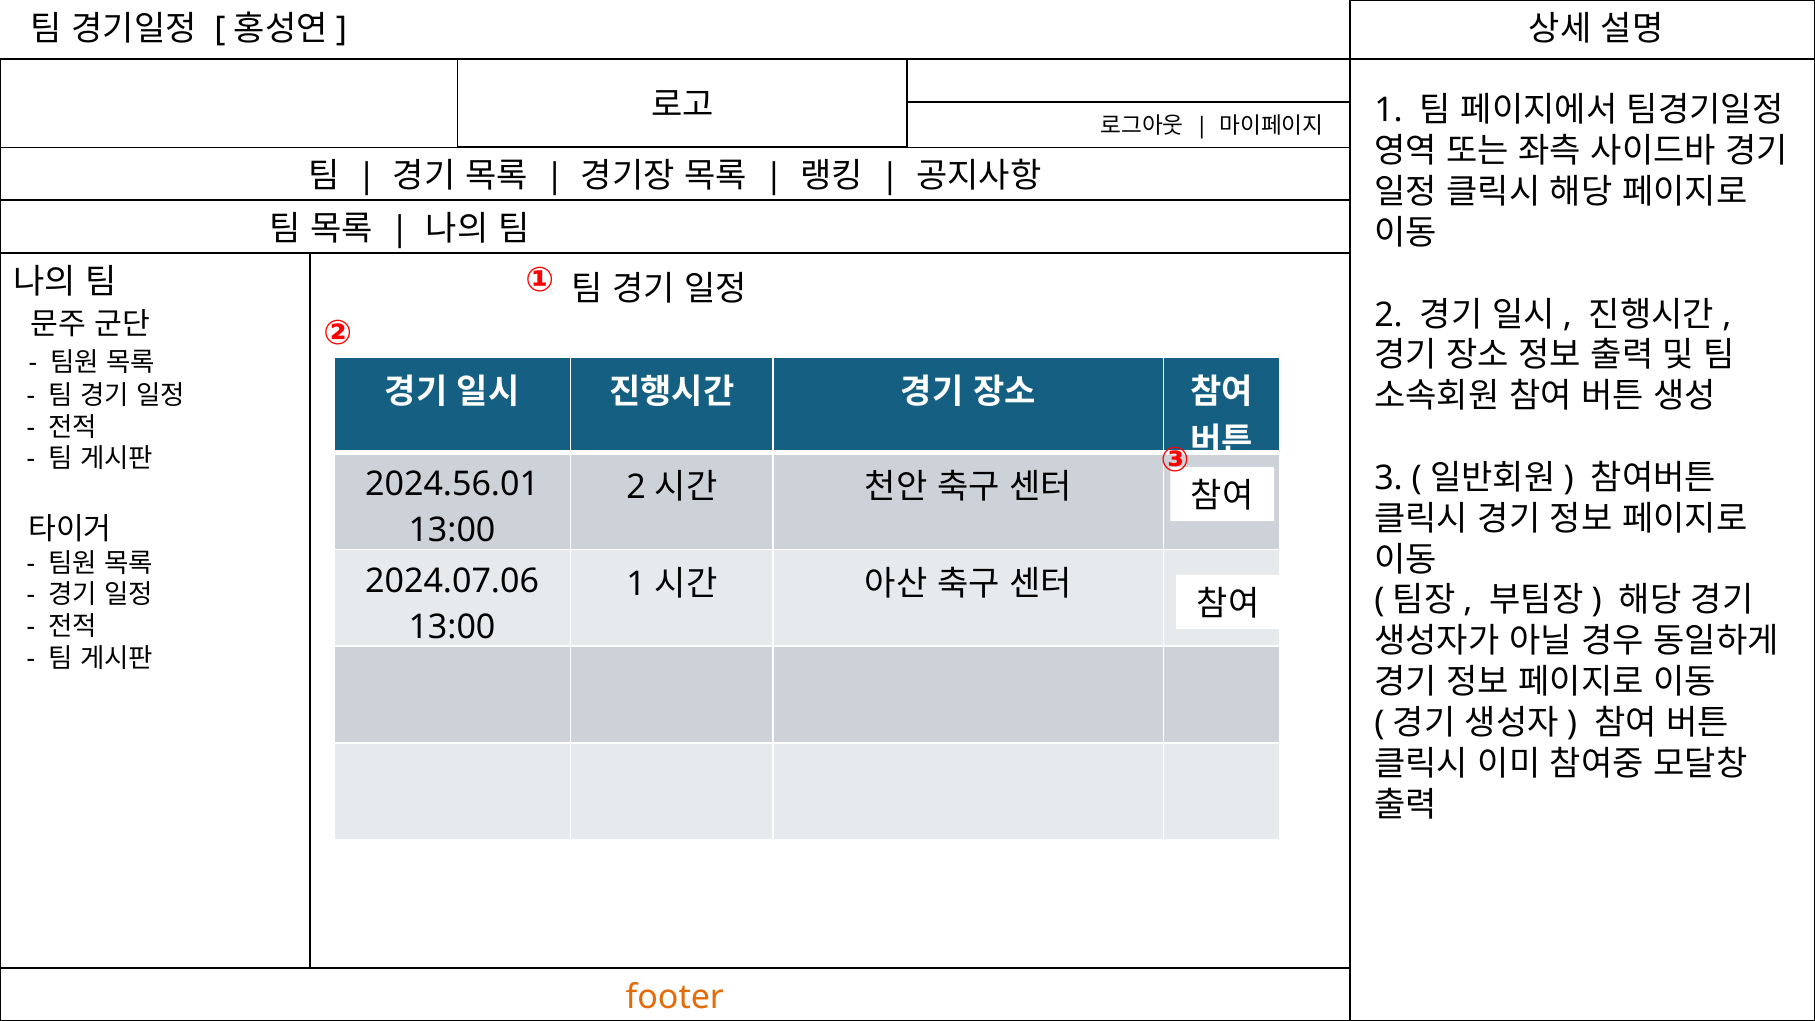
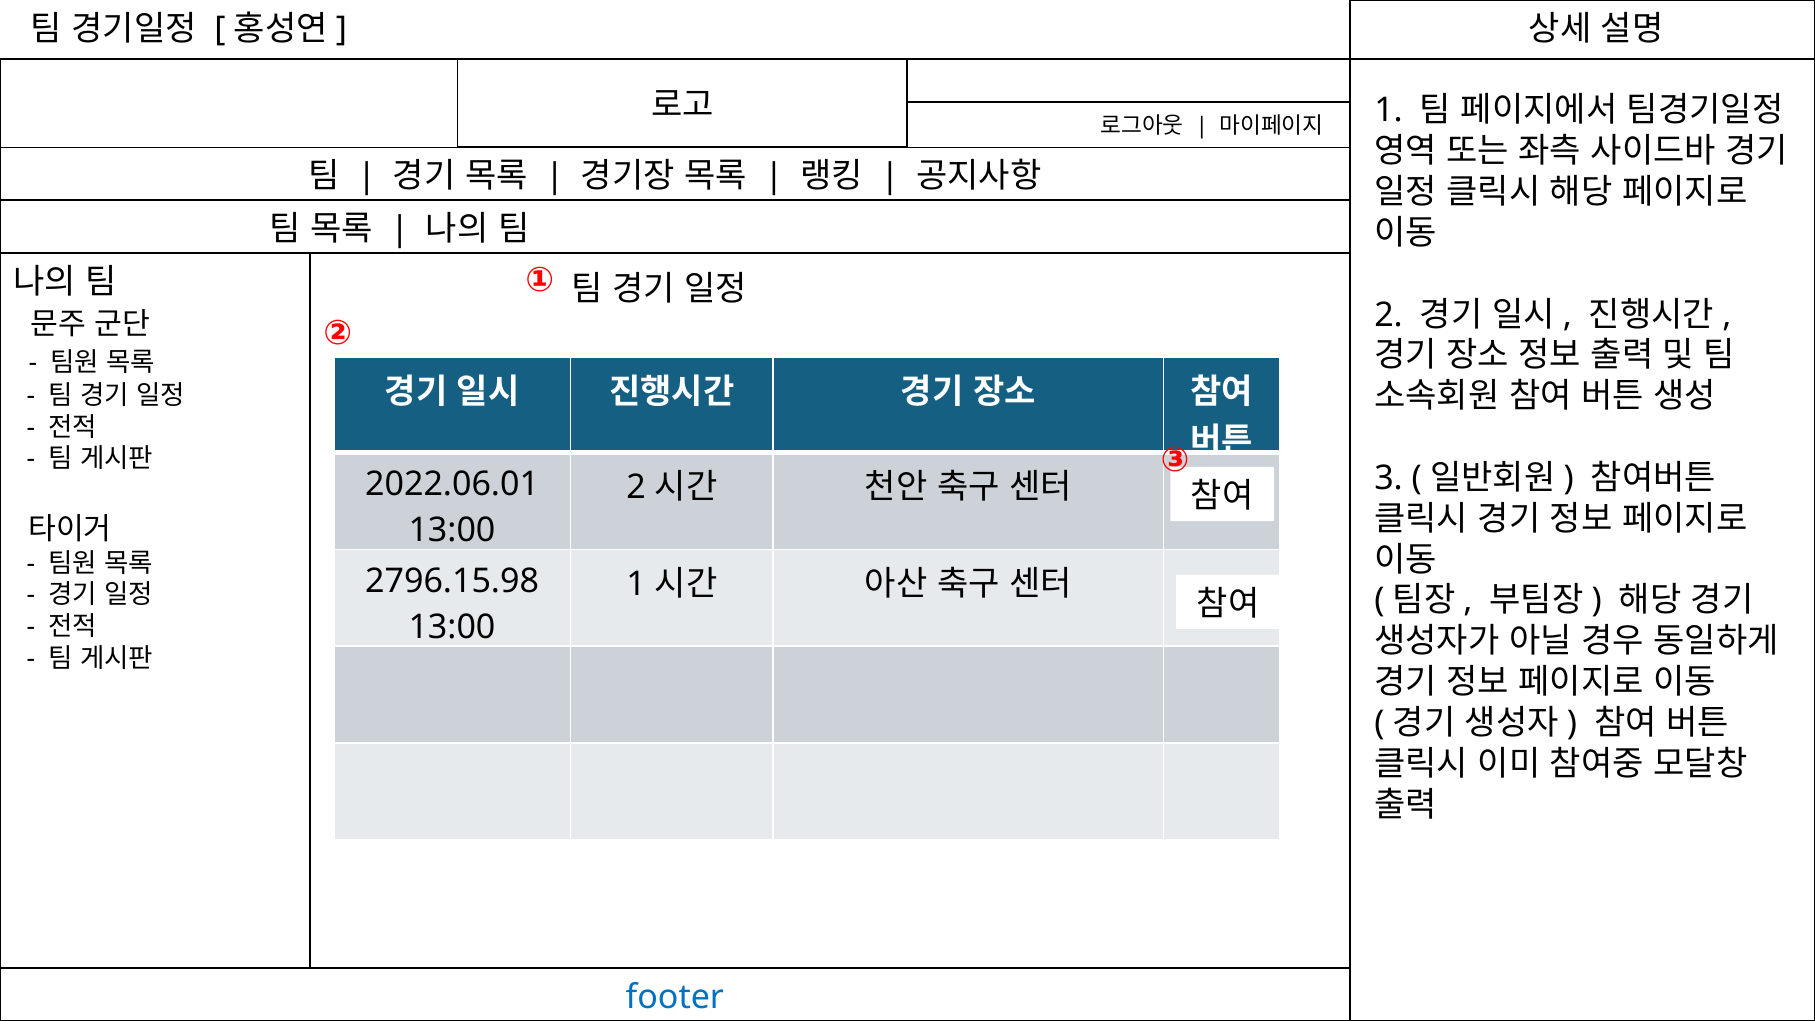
2024.56.01: 2024.56.01 -> 2022.06.01
2024.07.06: 2024.07.06 -> 2796.15.98
footer colour: orange -> blue
